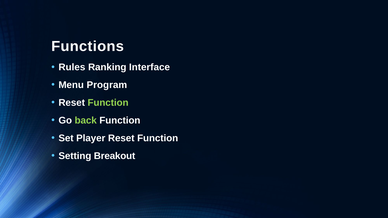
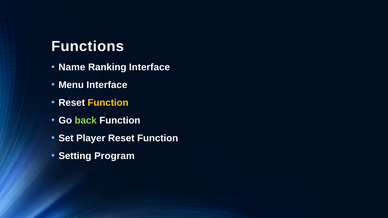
Rules: Rules -> Name
Menu Program: Program -> Interface
Function at (108, 103) colour: light green -> yellow
Breakout: Breakout -> Program
